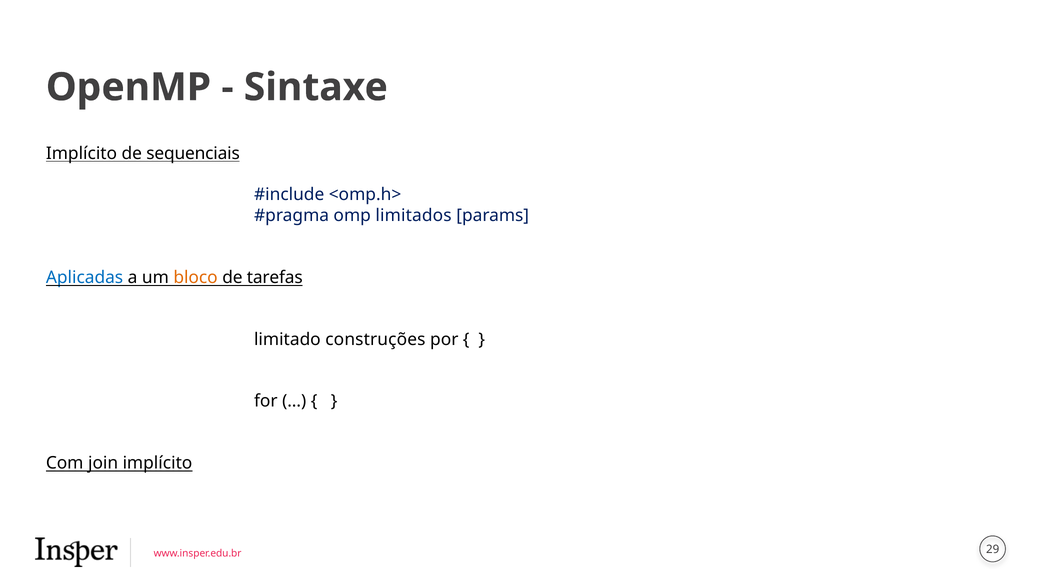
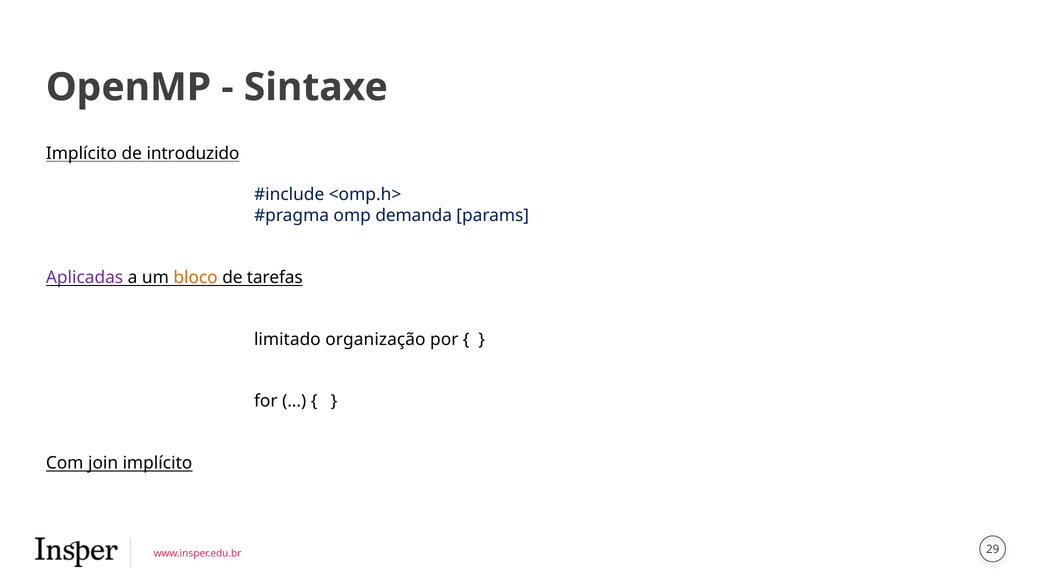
sequenciais: sequenciais -> introduzido
limitados: limitados -> demanda
Aplicadas colour: blue -> purple
construções: construções -> organização
